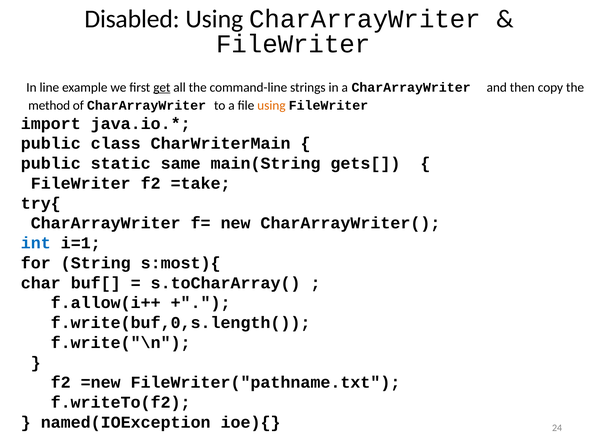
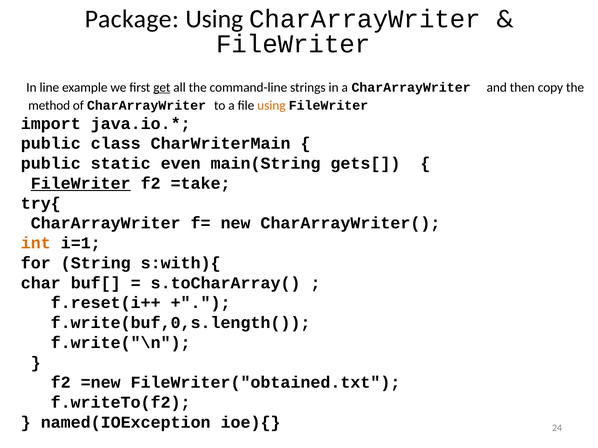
Disabled: Disabled -> Package
same: same -> even
FileWriter at (81, 184) underline: none -> present
int colour: blue -> orange
s:most){: s:most){ -> s:with){
f.allow(i++: f.allow(i++ -> f.reset(i++
FileWriter("pathname.txt: FileWriter("pathname.txt -> FileWriter("obtained.txt
